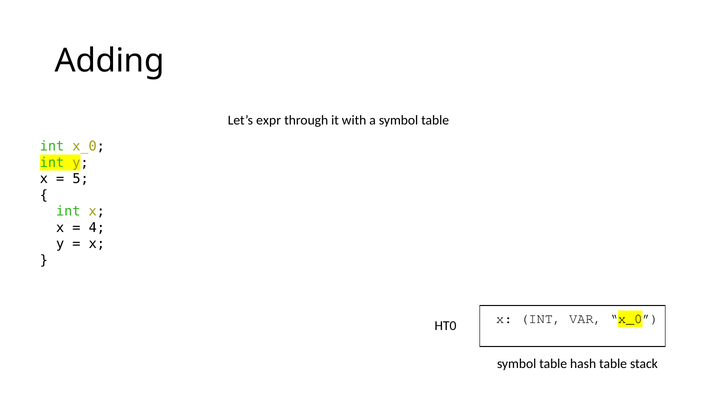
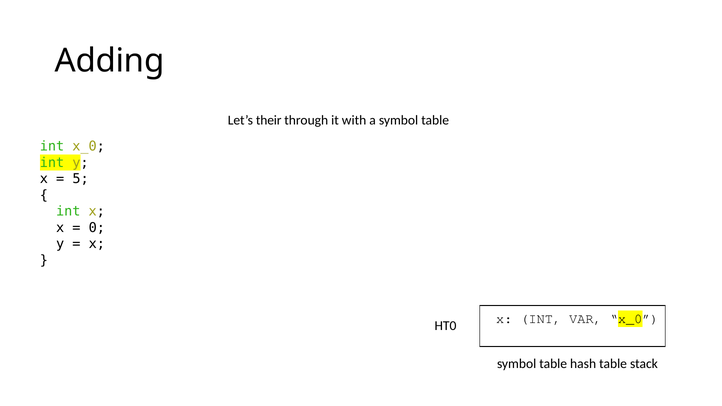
expr: expr -> their
4: 4 -> 0
